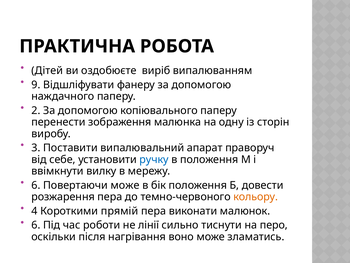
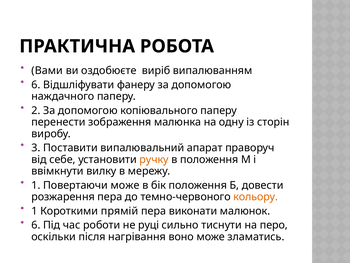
Дітей: Дітей -> Вами
9 at (36, 85): 9 -> 6
ручку colour: blue -> orange
6 at (36, 185): 6 -> 1
4 at (35, 211): 4 -> 1
лінії: лінії -> руці
